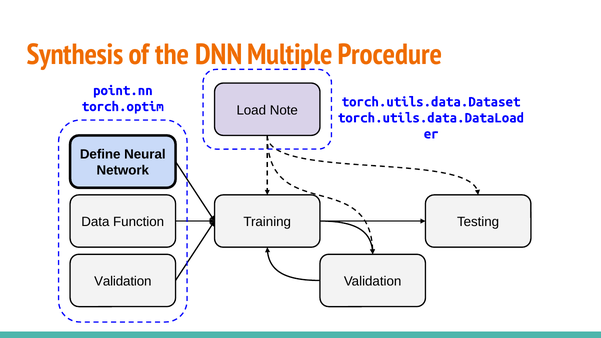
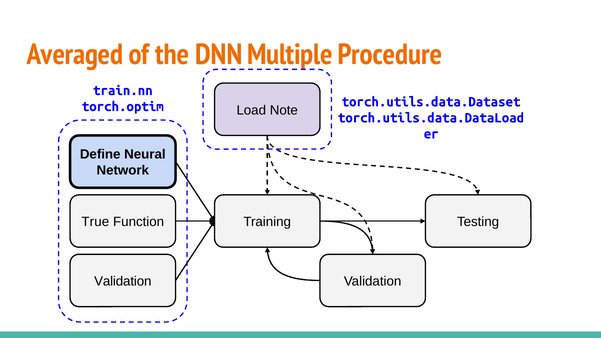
Synthesis: Synthesis -> Averaged
point.nn: point.nn -> train.nn
Data: Data -> True
